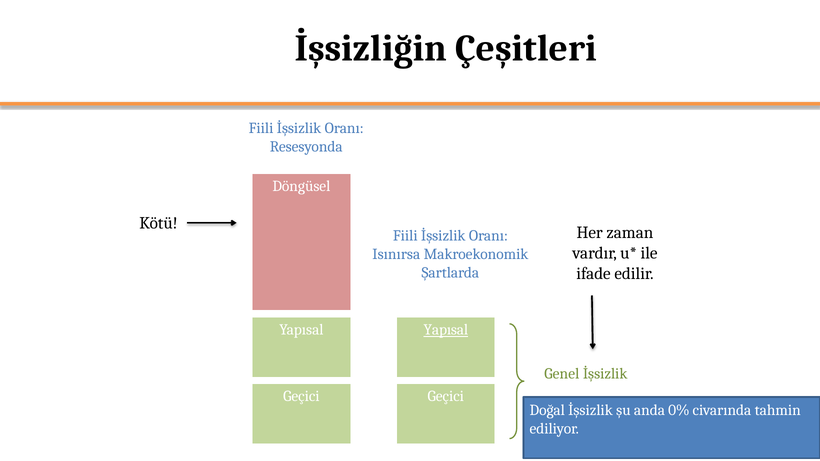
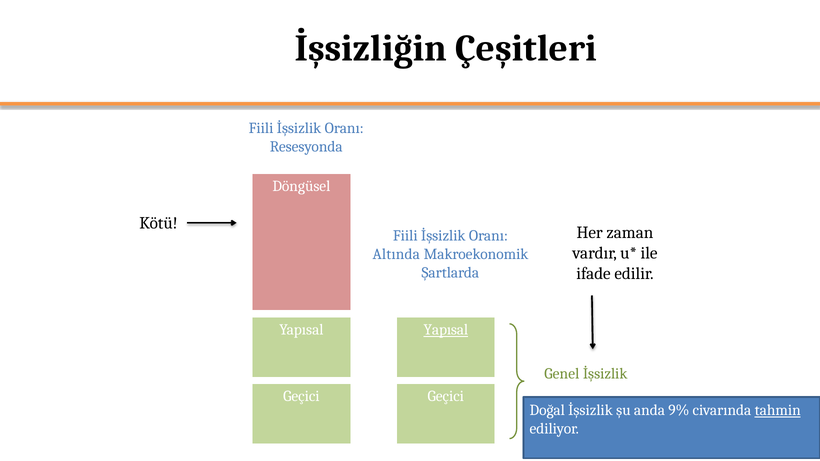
Isınırsa: Isınırsa -> Altında
0%: 0% -> 9%
tahmin underline: none -> present
